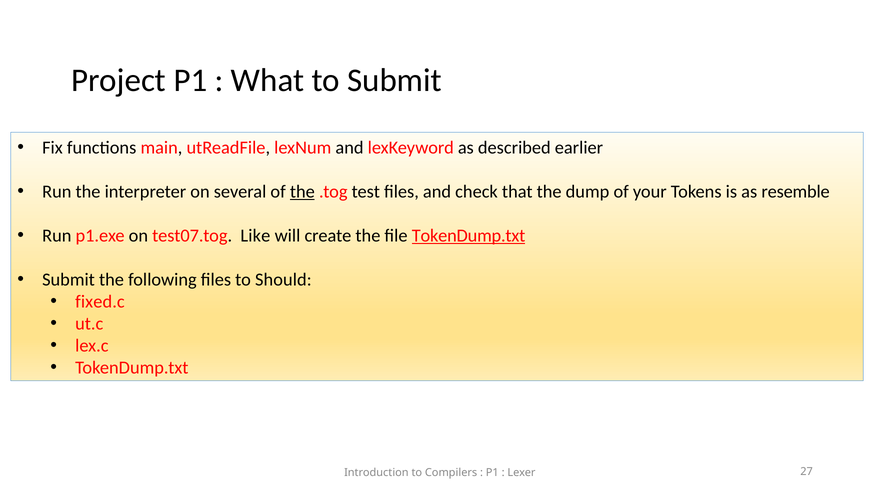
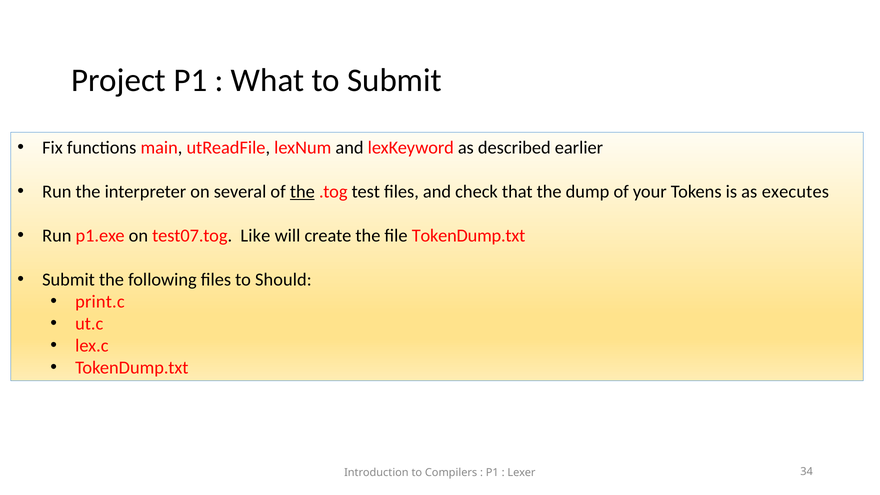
resemble: resemble -> executes
TokenDump.txt at (469, 236) underline: present -> none
fixed.c: fixed.c -> print.c
27: 27 -> 34
